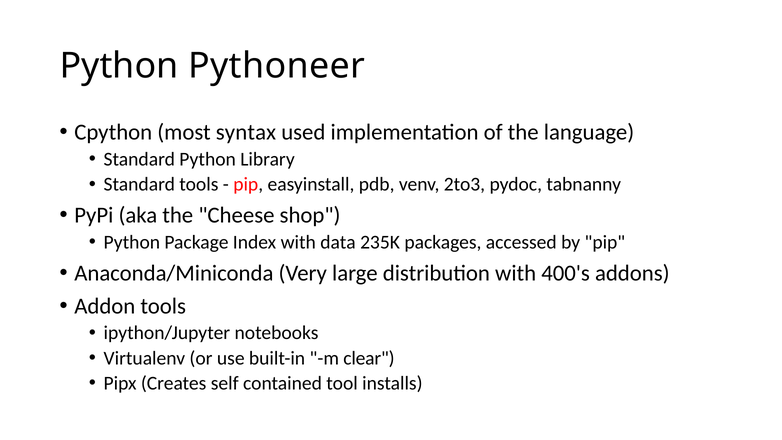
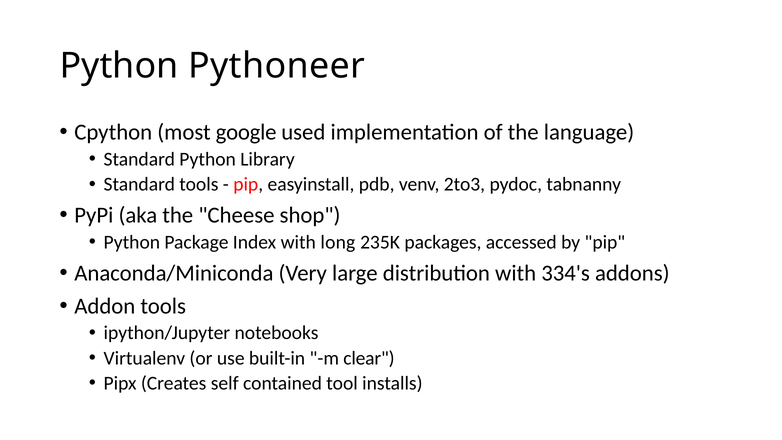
syntax: syntax -> google
data: data -> long
400's: 400's -> 334's
